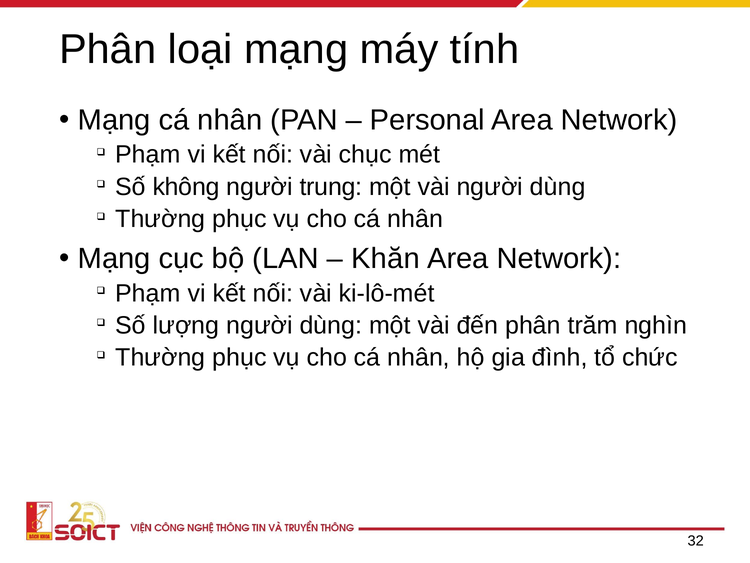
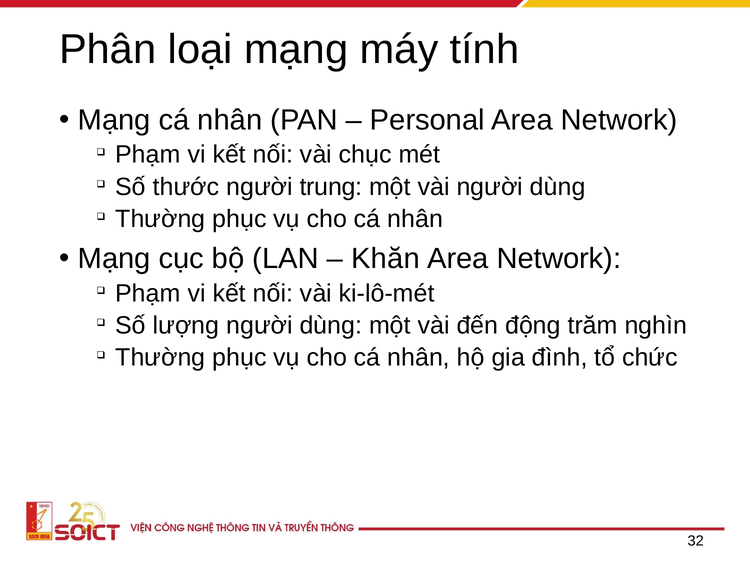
không: không -> thước
đến phân: phân -> động
